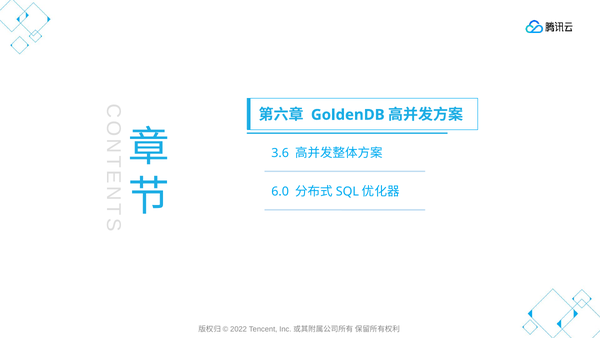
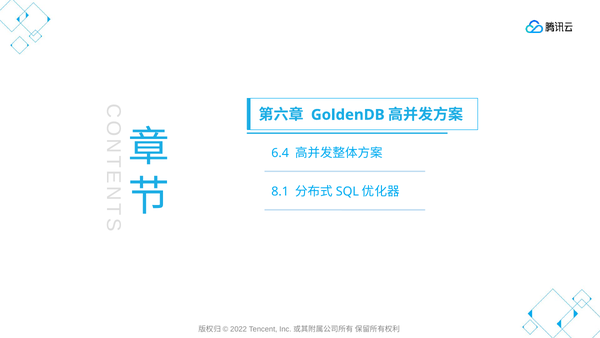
3.6: 3.6 -> 6.4
6.0: 6.0 -> 8.1
